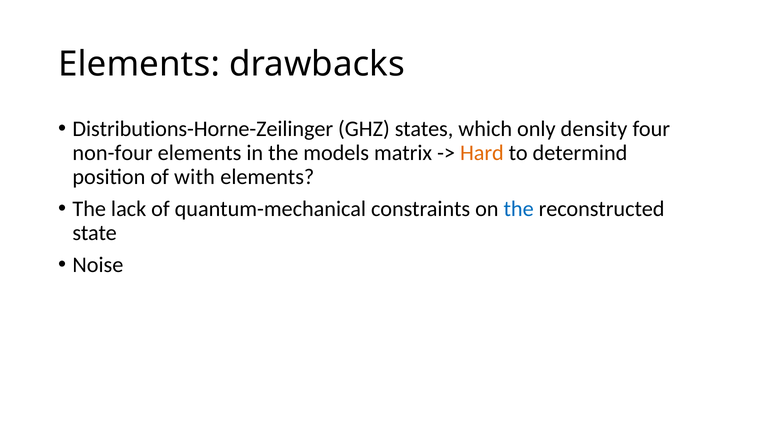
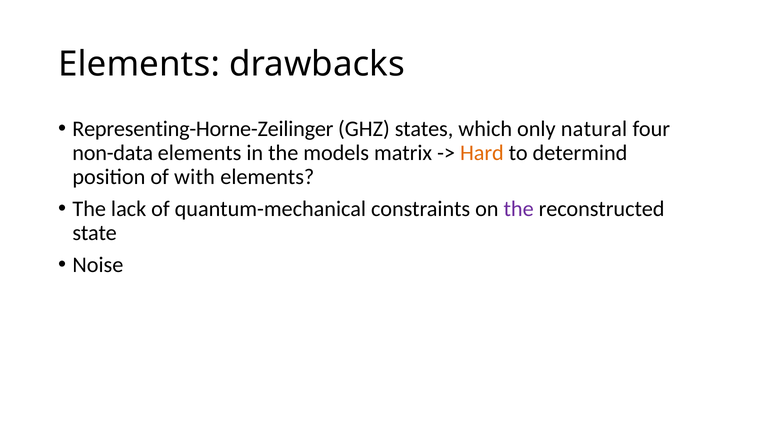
Distributions-Horne-Zeilinger: Distributions-Horne-Zeilinger -> Representing-Horne-Zeilinger
density: density -> natural
non-four: non-four -> non-data
the at (519, 209) colour: blue -> purple
